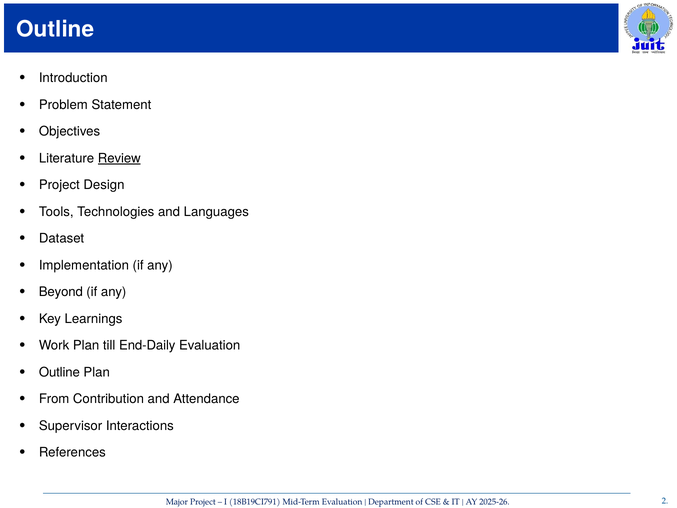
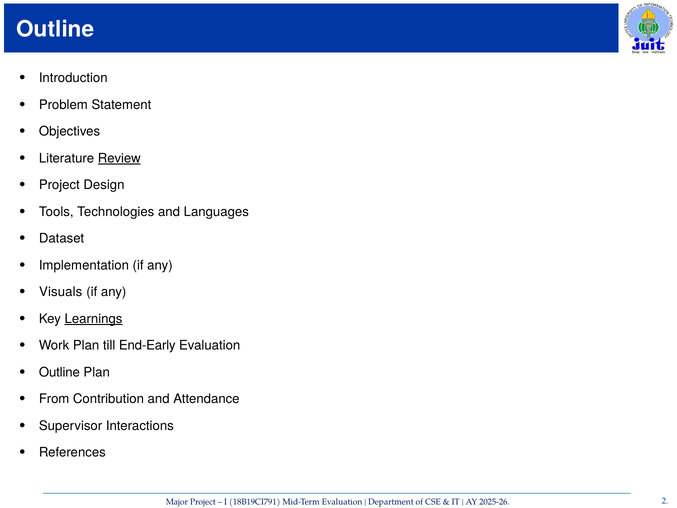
Beyond: Beyond -> Visuals
Learnings underline: none -> present
End-Daily: End-Daily -> End-Early
